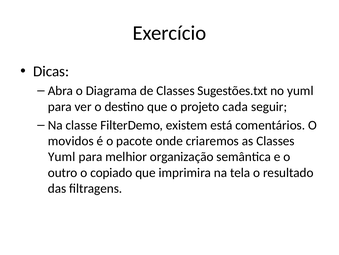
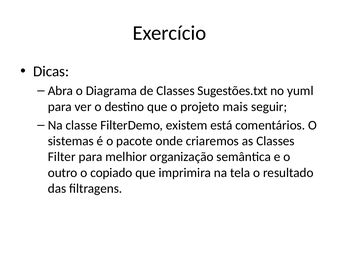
cada: cada -> mais
movidos: movidos -> sistemas
Yuml at (62, 156): Yuml -> Filter
